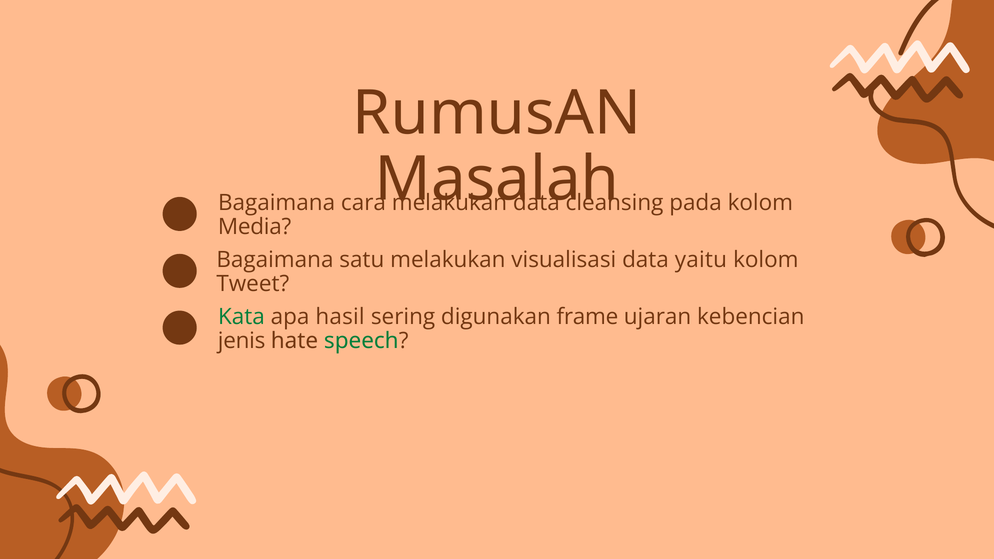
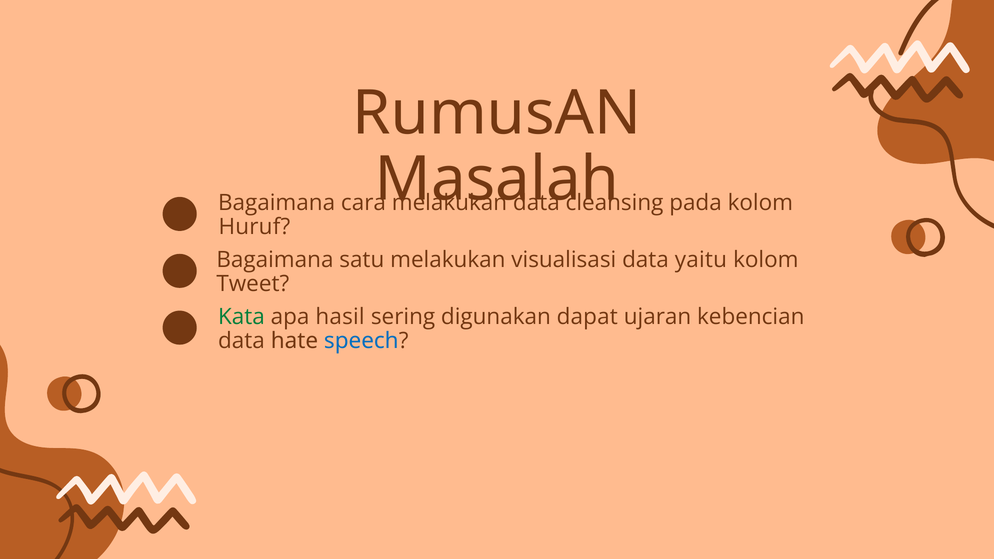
Media: Media -> Huruf
frame: frame -> dapat
jenis at (242, 341): jenis -> data
speech colour: green -> blue
